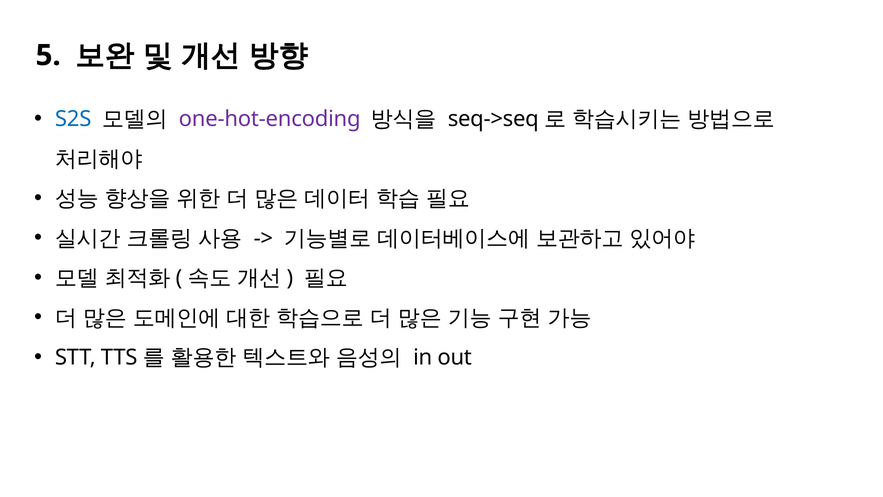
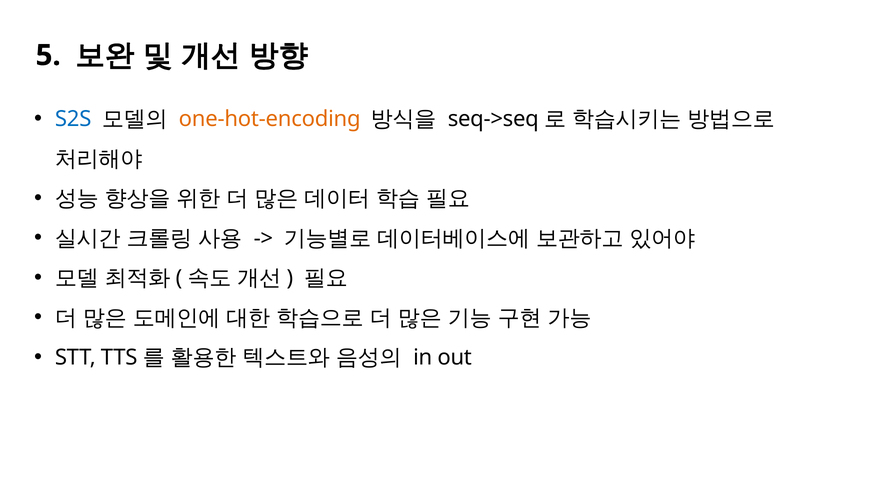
one-hot-encoding colour: purple -> orange
